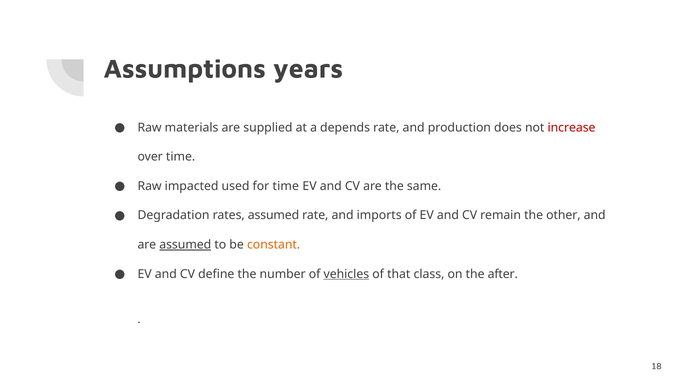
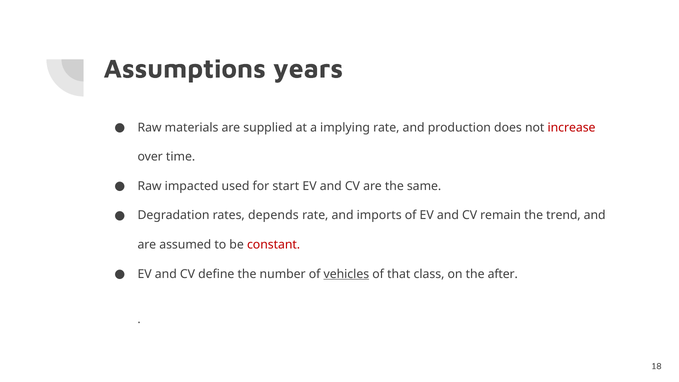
depends: depends -> implying
for time: time -> start
rates assumed: assumed -> depends
other: other -> trend
assumed at (185, 245) underline: present -> none
constant colour: orange -> red
